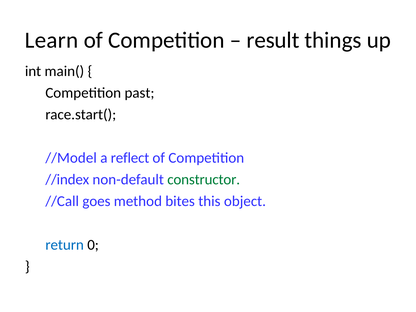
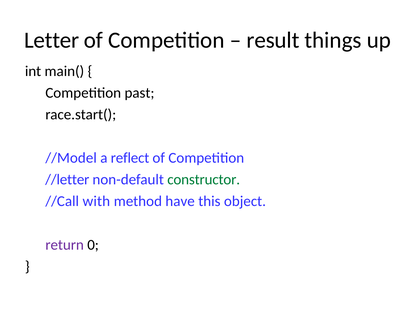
Learn: Learn -> Letter
//index: //index -> //letter
goes: goes -> with
bites: bites -> have
return colour: blue -> purple
